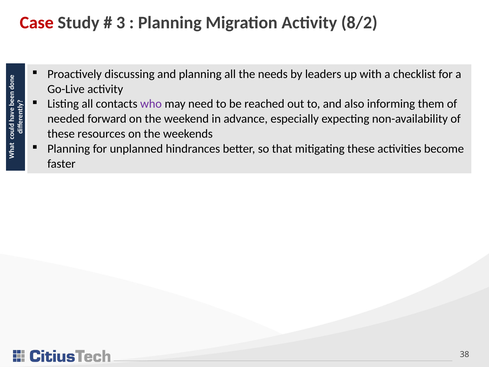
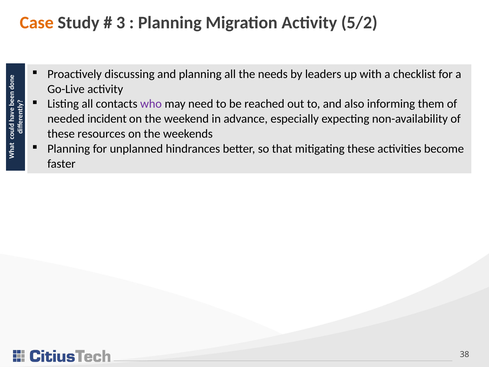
Case colour: red -> orange
8/2: 8/2 -> 5/2
forward: forward -> incident
